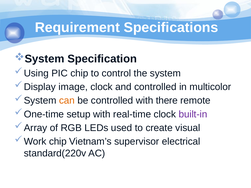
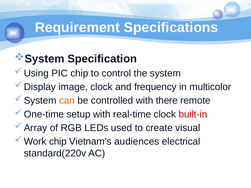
and controlled: controlled -> frequency
built-in colour: purple -> red
supervisor: supervisor -> audiences
